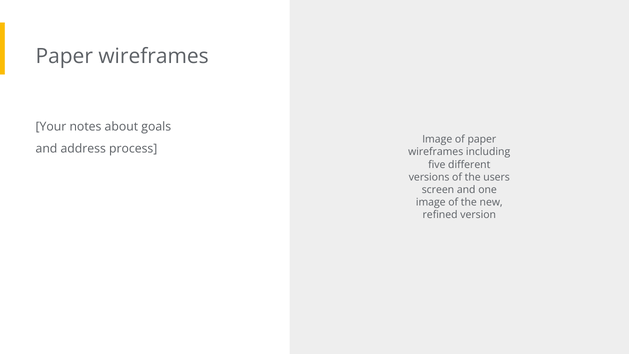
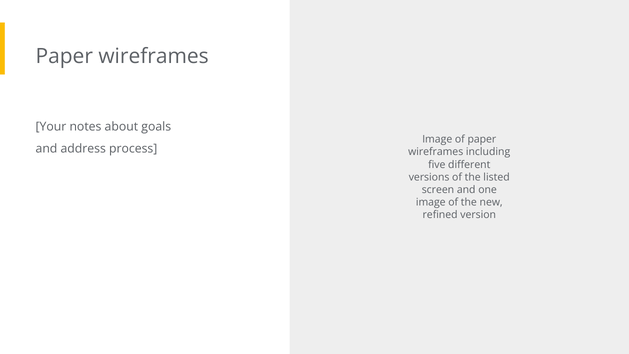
users: users -> listed
